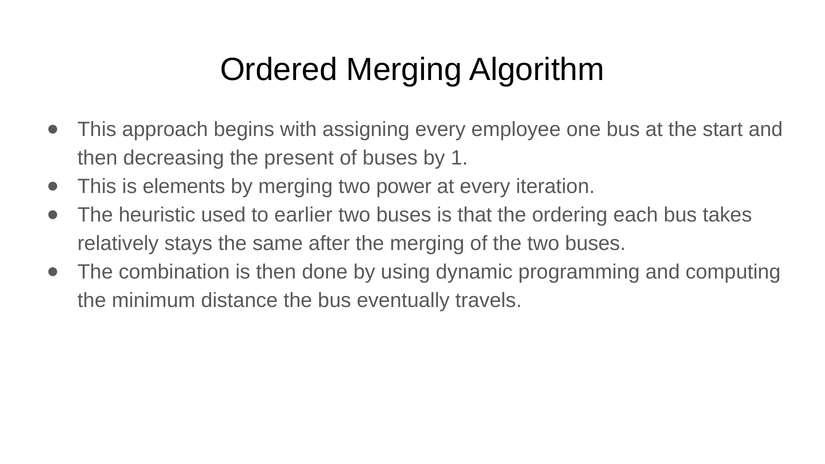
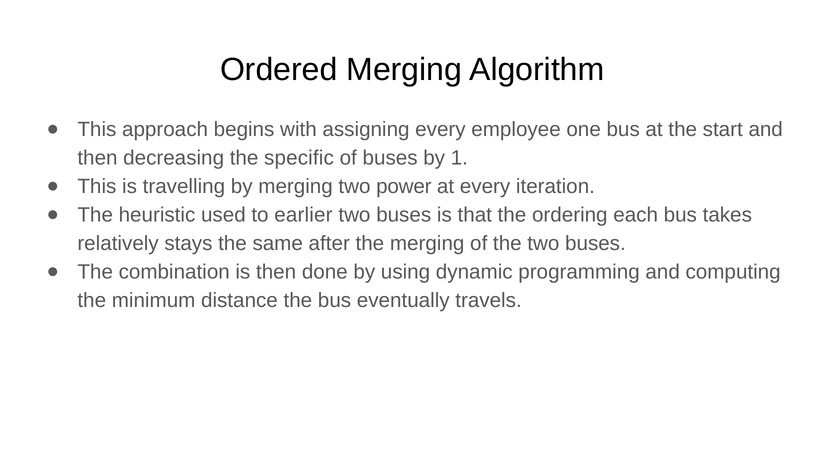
present: present -> specific
elements: elements -> travelling
